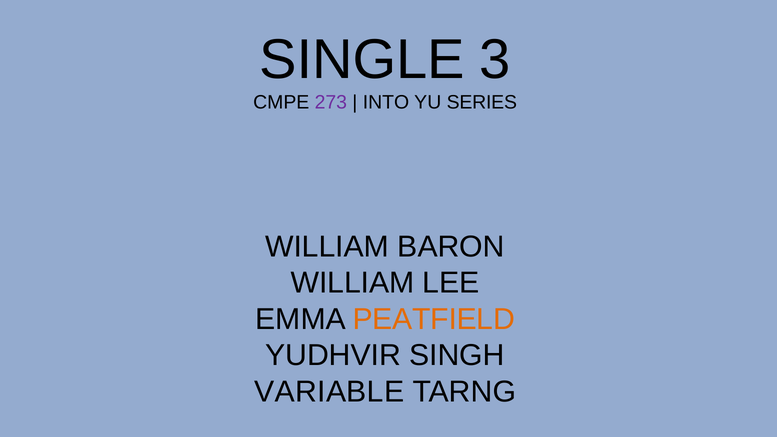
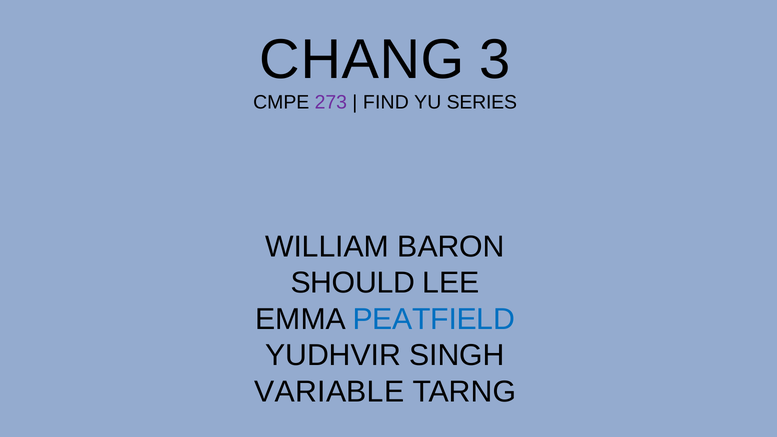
SINGLE: SINGLE -> CHANG
INTO: INTO -> FIND
WILLIAM at (353, 283): WILLIAM -> SHOULD
PEATFIELD colour: orange -> blue
